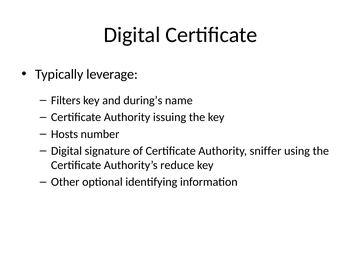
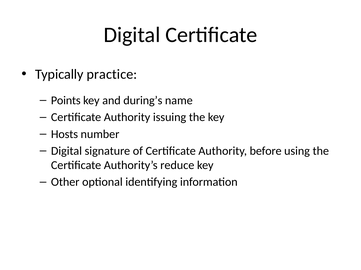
leverage: leverage -> practice
Filters: Filters -> Points
sniffer: sniffer -> before
